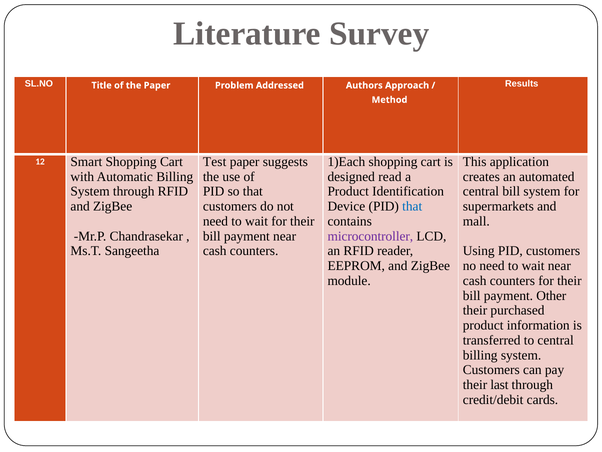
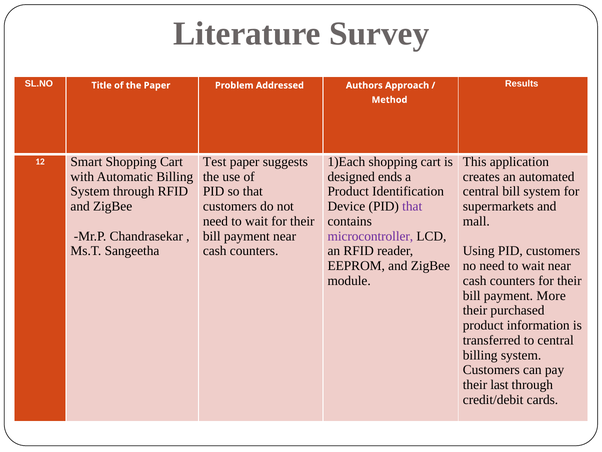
read: read -> ends
that at (412, 206) colour: blue -> purple
Other: Other -> More
